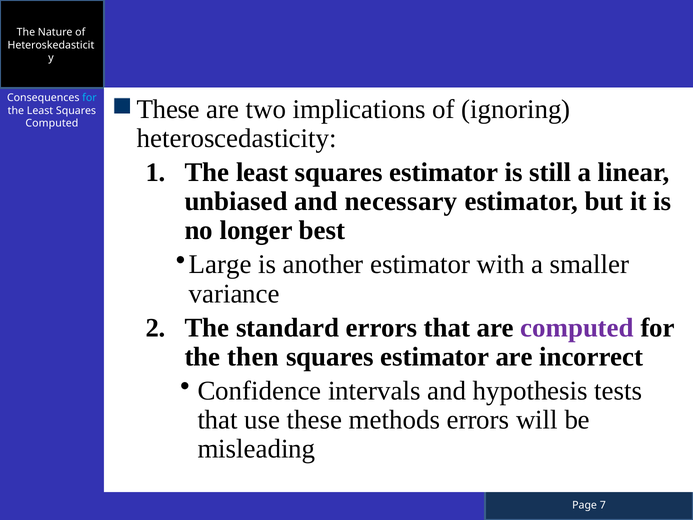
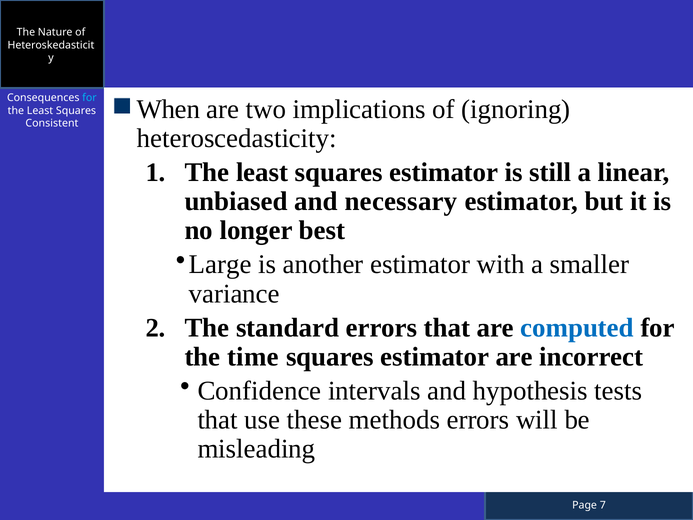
These at (168, 109): These -> When
Computed at (52, 123): Computed -> Consistent
computed at (577, 327) colour: purple -> blue
then: then -> time
